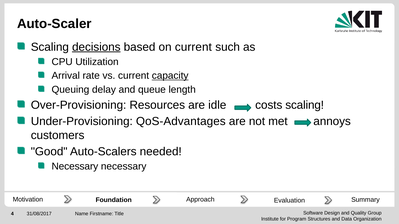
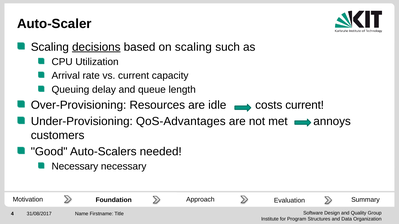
on current: current -> scaling
capacity underline: present -> none
costs scaling: scaling -> current
